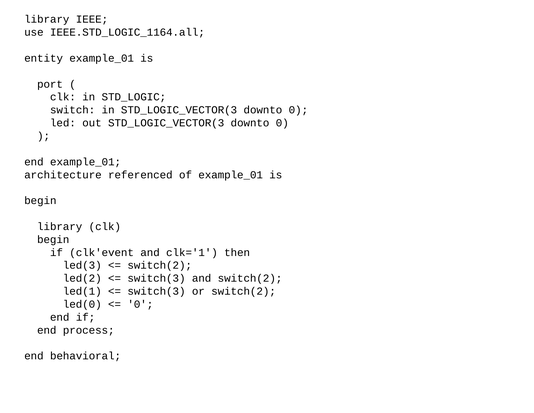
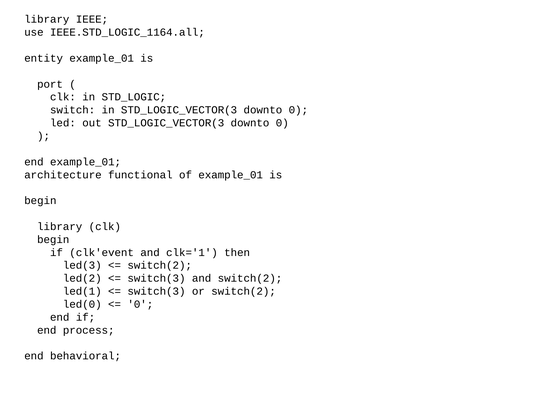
referenced: referenced -> functional
